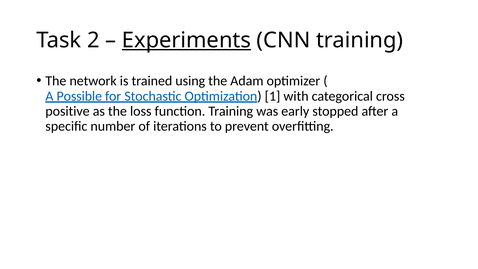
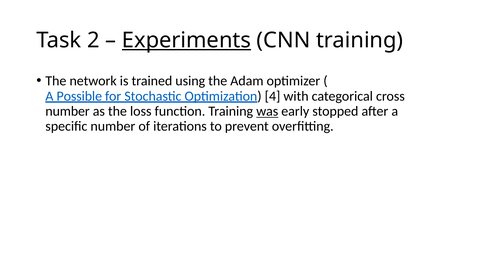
1: 1 -> 4
positive at (68, 111): positive -> number
was underline: none -> present
